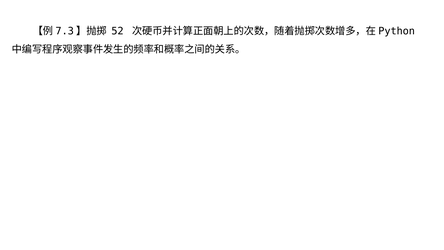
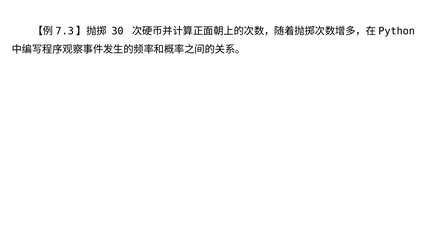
52: 52 -> 30
